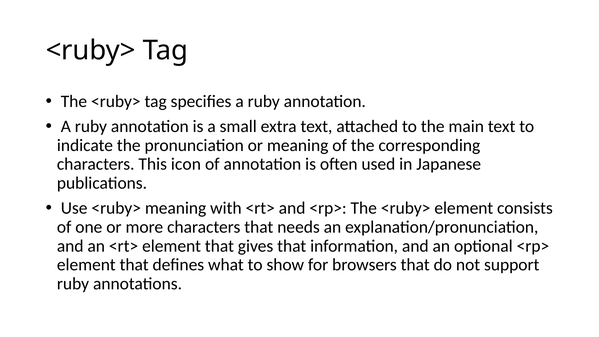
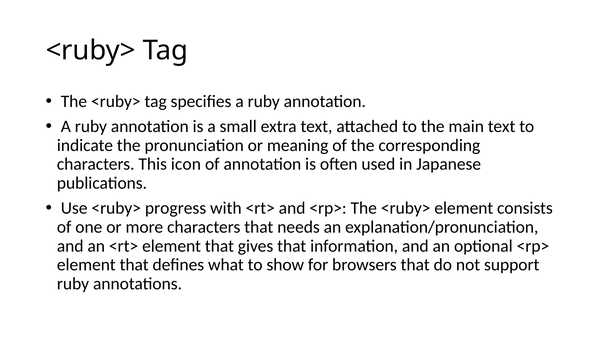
<ruby> meaning: meaning -> progress
